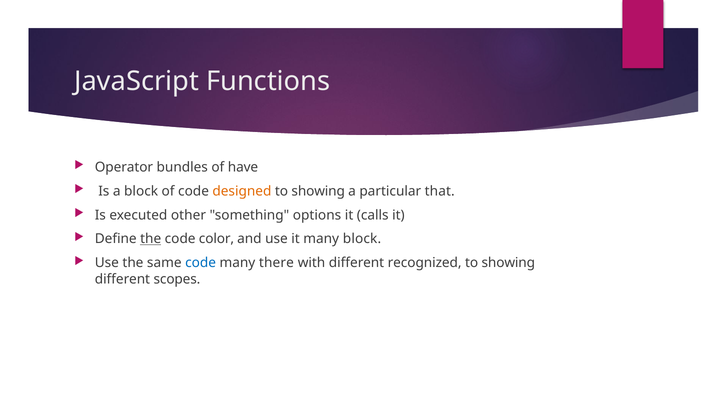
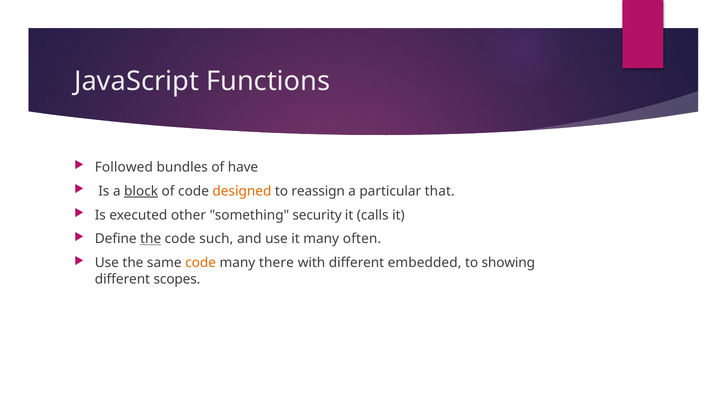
Operator: Operator -> Followed
block at (141, 191) underline: none -> present
showing at (318, 191): showing -> reassign
options: options -> security
color: color -> such
many block: block -> often
code at (201, 263) colour: blue -> orange
recognized: recognized -> embedded
